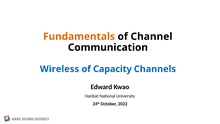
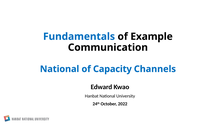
Fundamentals colour: orange -> blue
Channel: Channel -> Example
Wireless at (59, 69): Wireless -> National
